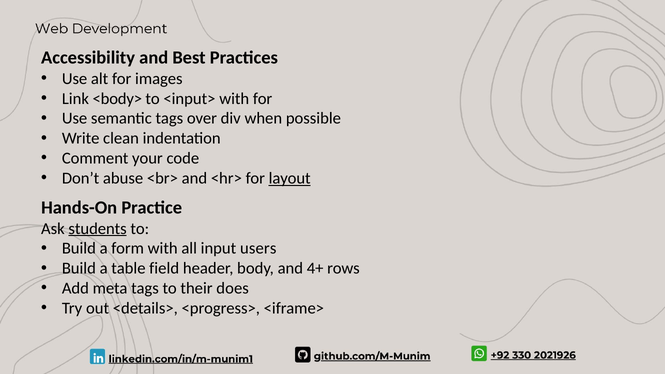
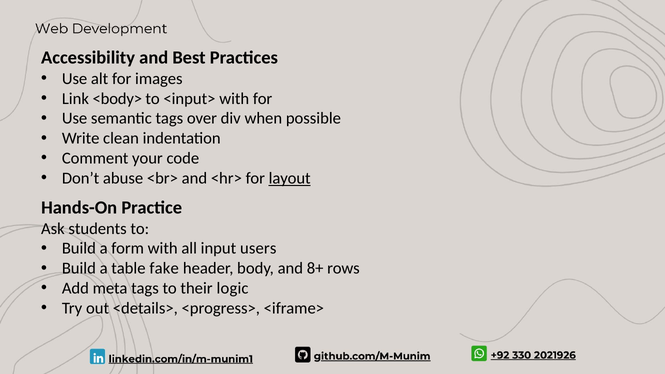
students underline: present -> none
field: field -> fake
4+: 4+ -> 8+
does: does -> logic
